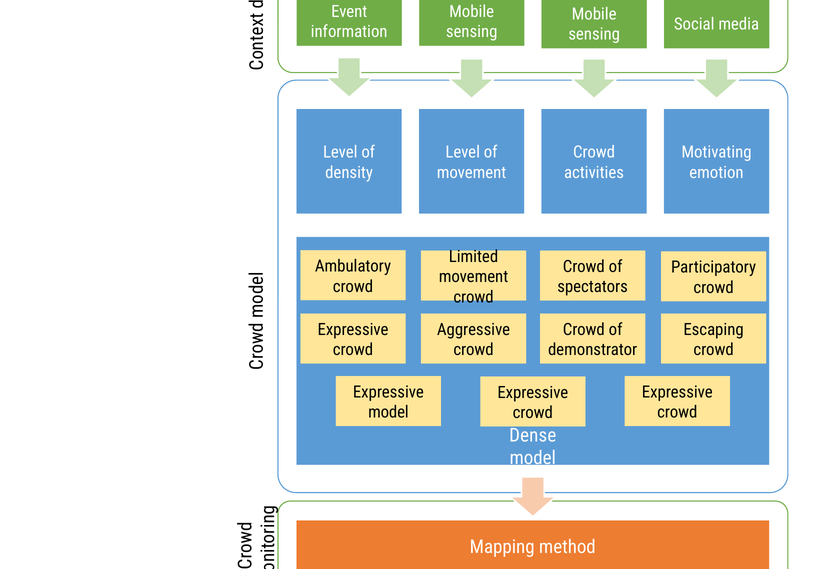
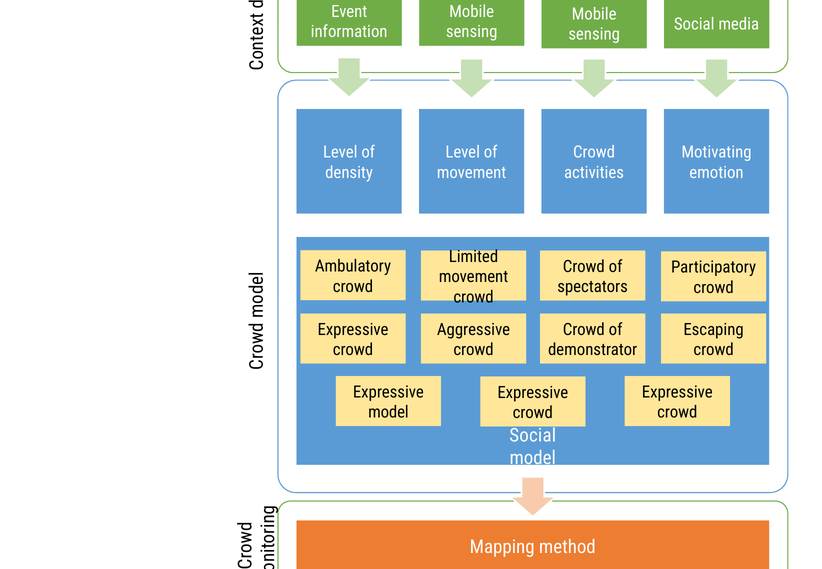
Dense at (533, 436): Dense -> Social
